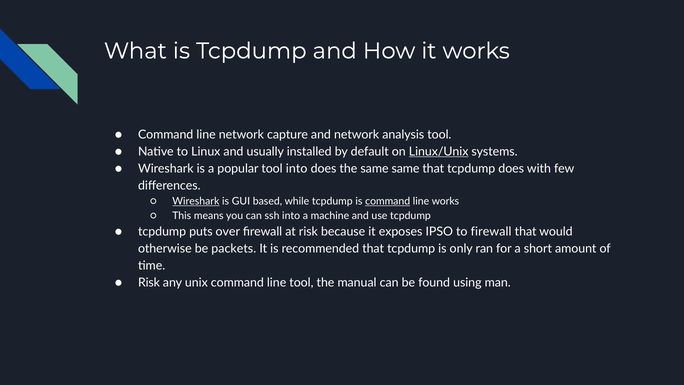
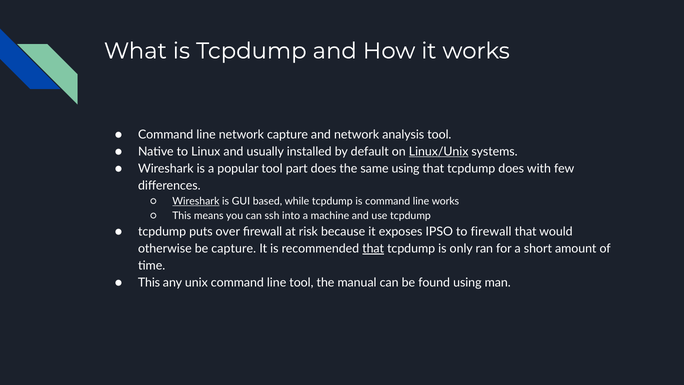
tool into: into -> part
same same: same -> using
command at (388, 201) underline: present -> none
be packets: packets -> capture
that at (373, 249) underline: none -> present
Risk at (149, 283): Risk -> This
